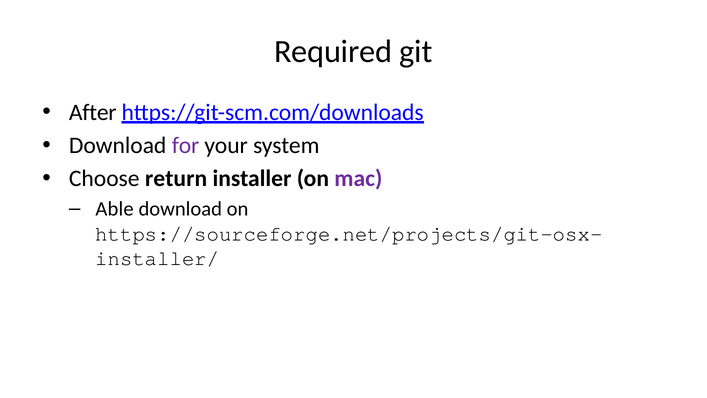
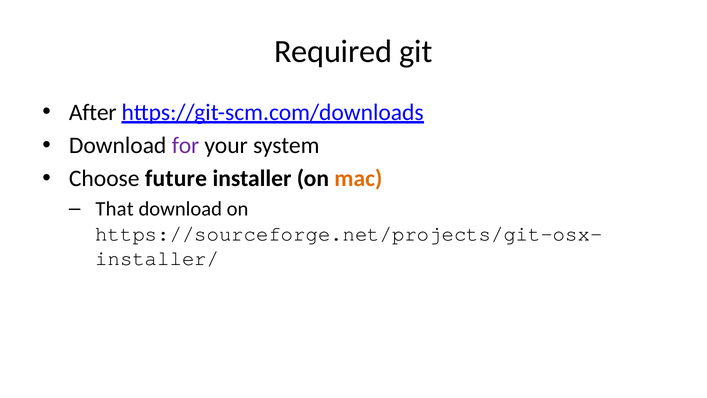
return: return -> future
mac colour: purple -> orange
Able: Able -> That
